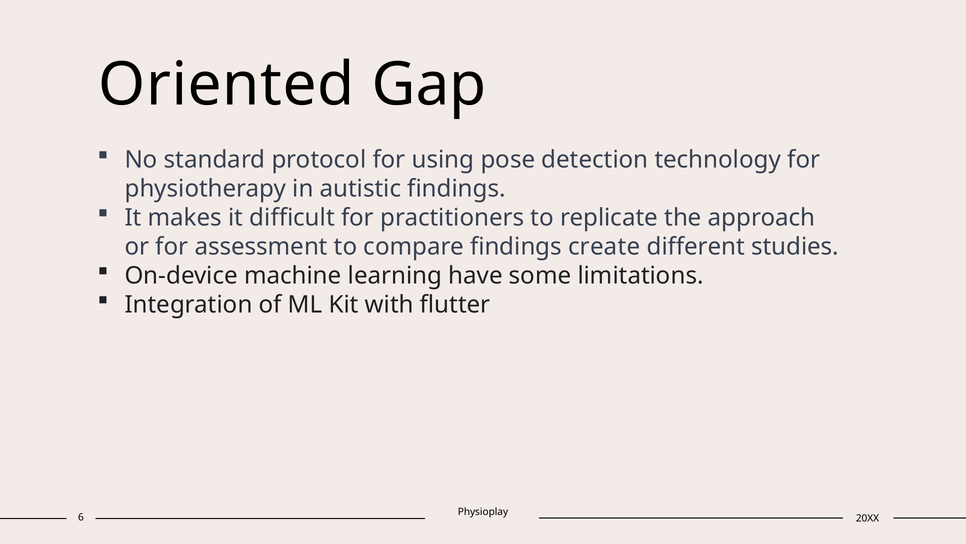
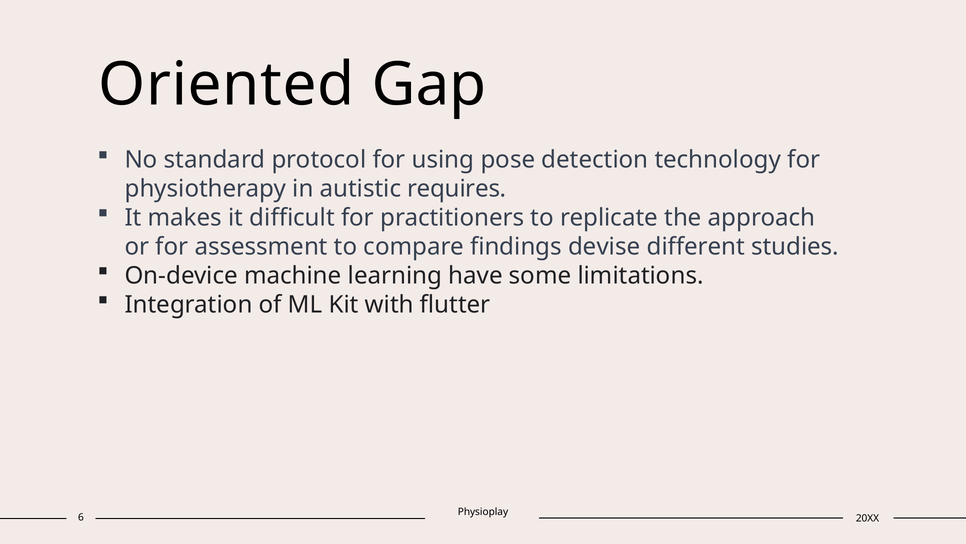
autistic findings: findings -> requires
create: create -> devise
